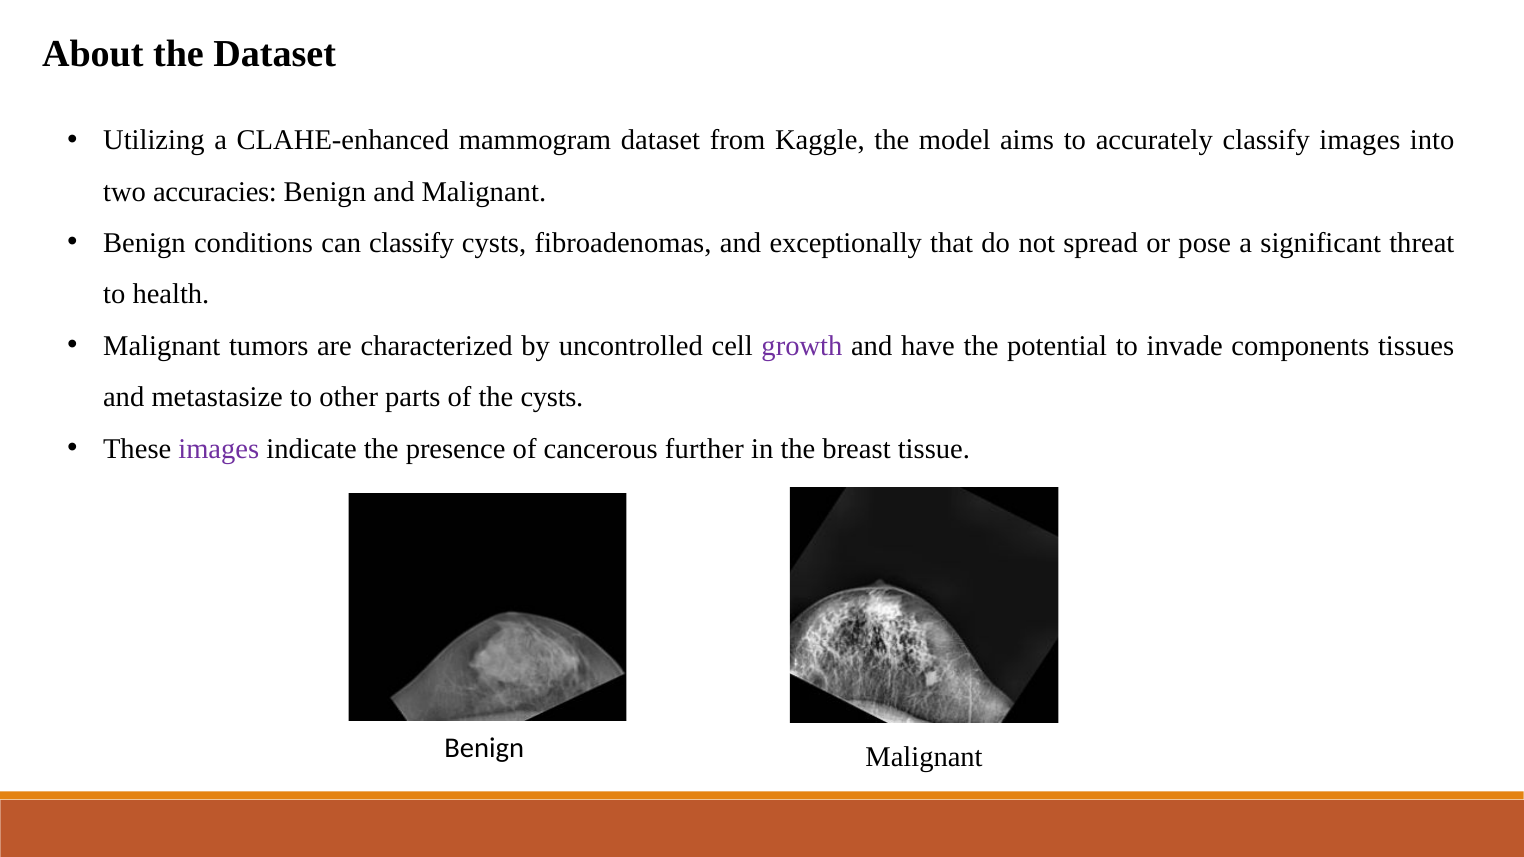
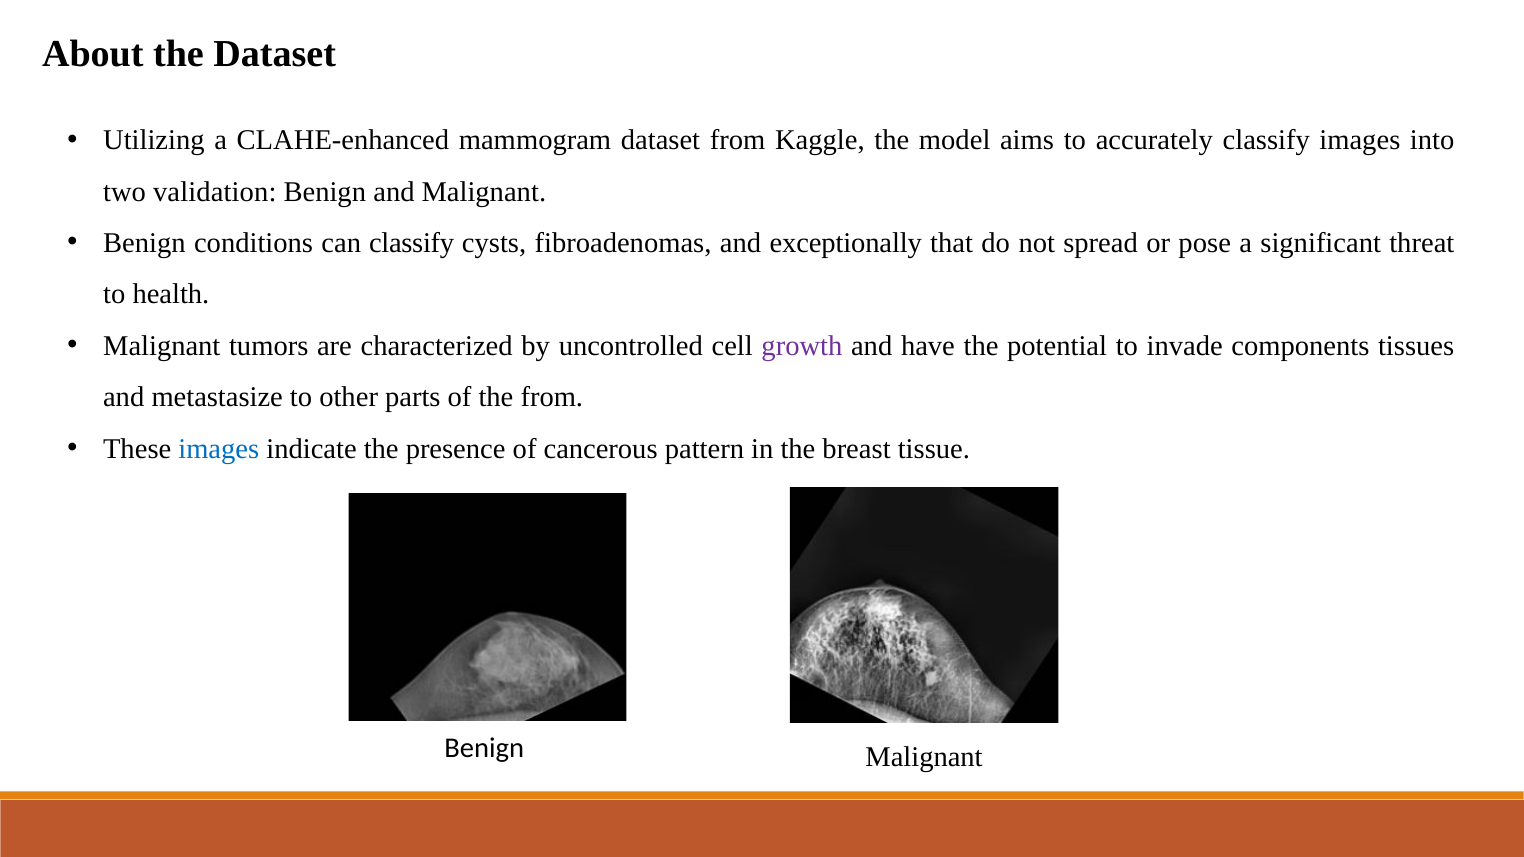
accuracies: accuracies -> validation
the cysts: cysts -> from
images at (219, 449) colour: purple -> blue
further: further -> pattern
